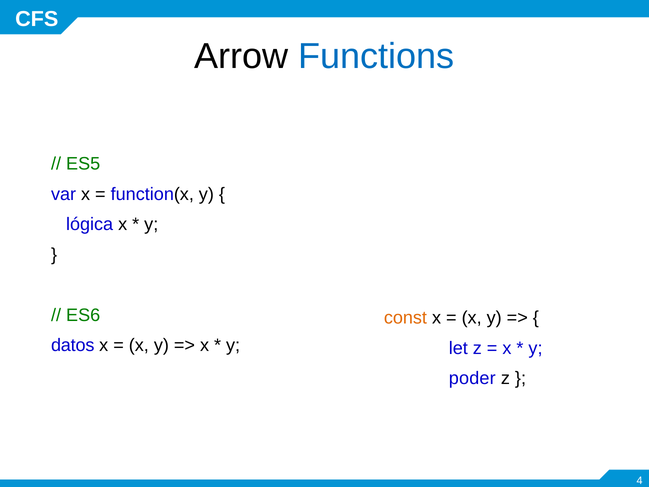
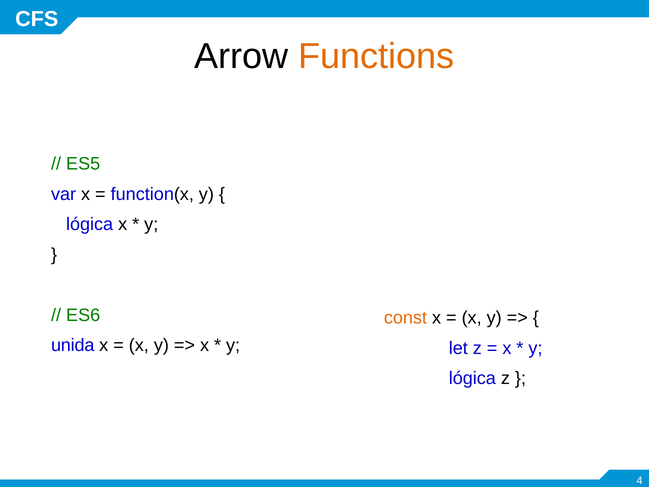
Functions colour: blue -> orange
datos: datos -> unida
poder at (472, 378): poder -> lógica
